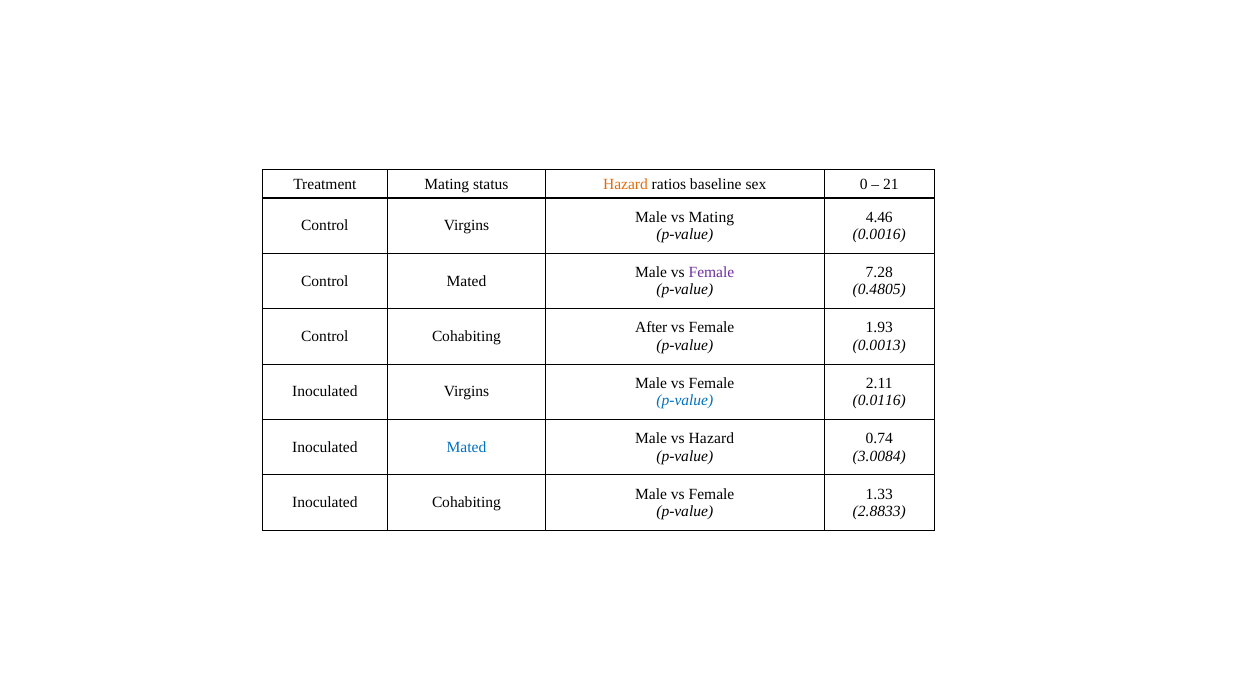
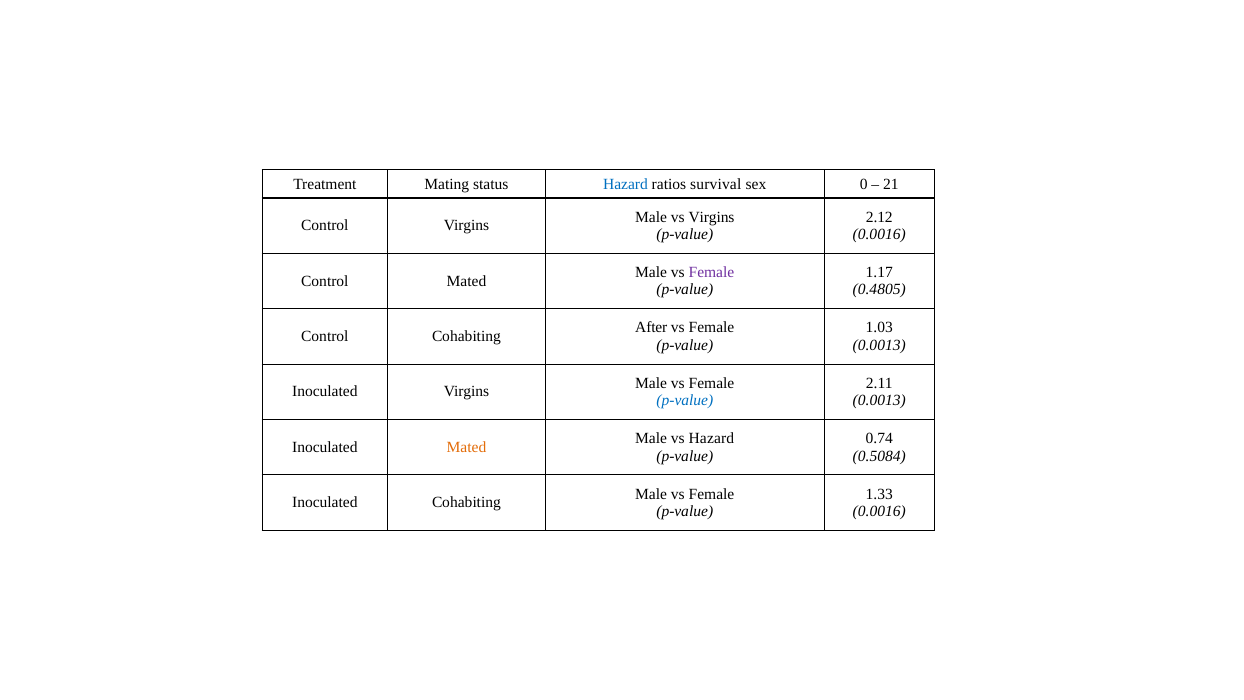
Hazard at (625, 184) colour: orange -> blue
baseline: baseline -> survival
vs Mating: Mating -> Virgins
4.46: 4.46 -> 2.12
7.28: 7.28 -> 1.17
1.93: 1.93 -> 1.03
0.0116 at (879, 400): 0.0116 -> 0.0013
Mated at (466, 447) colour: blue -> orange
3.0084: 3.0084 -> 0.5084
2.8833 at (879, 511): 2.8833 -> 0.0016
